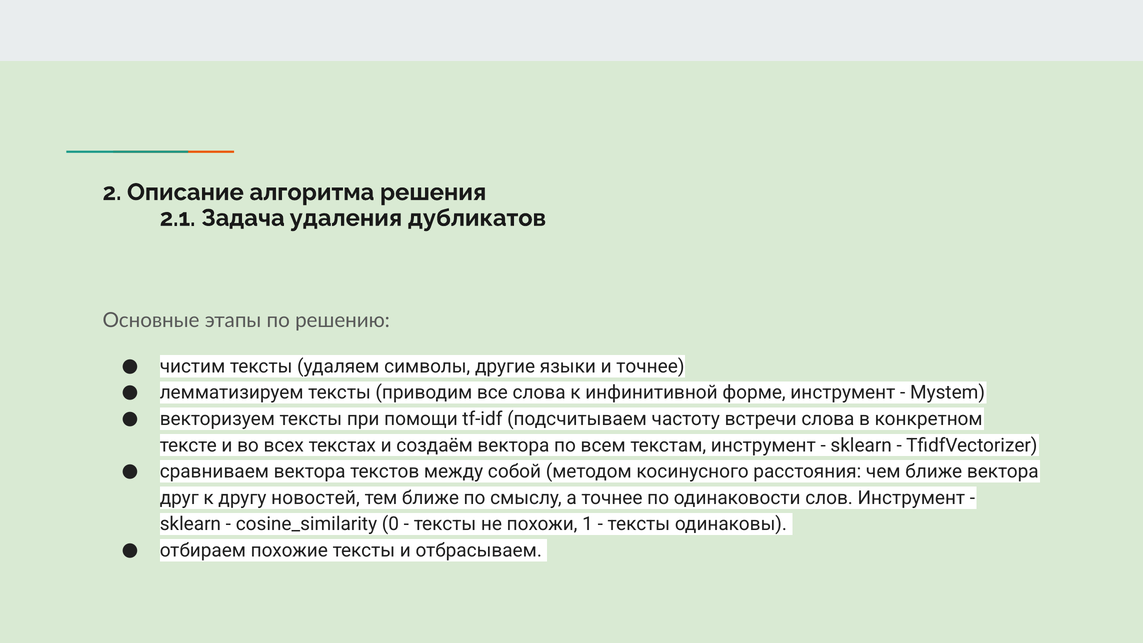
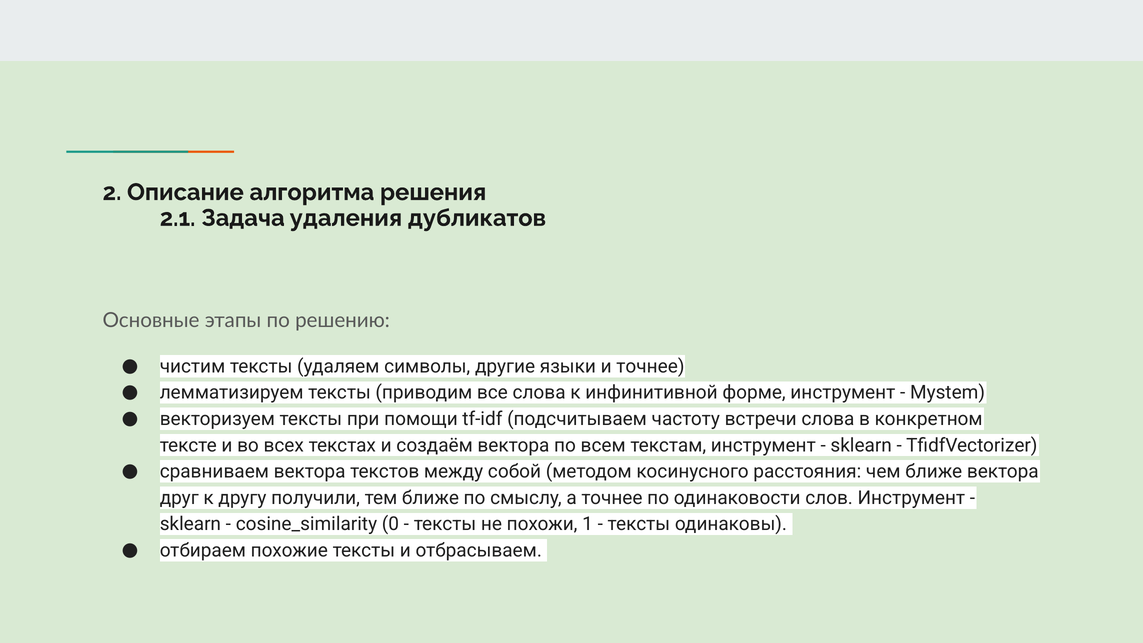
новостей: новостей -> получили
